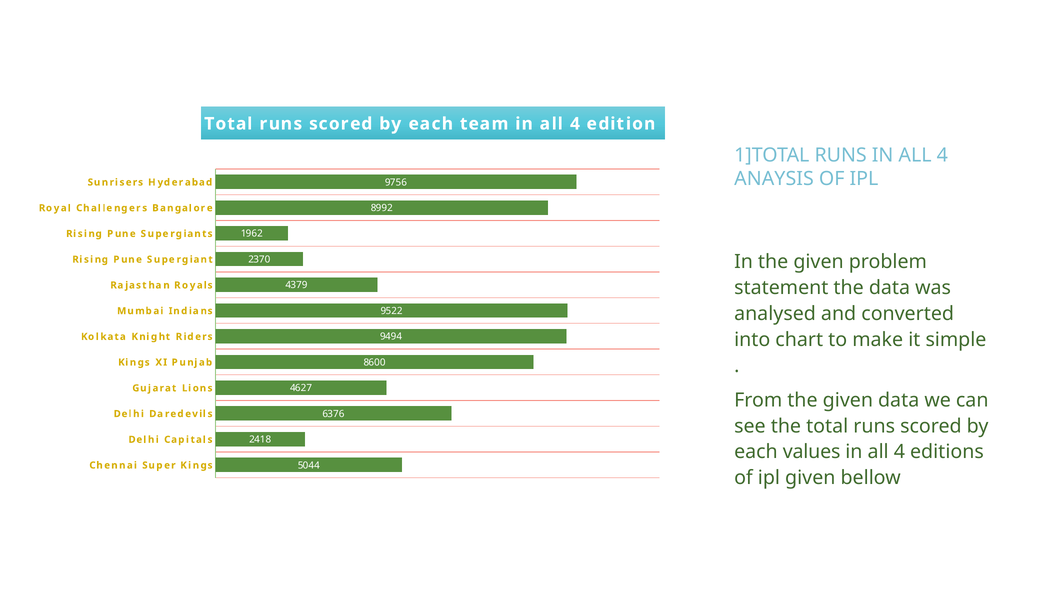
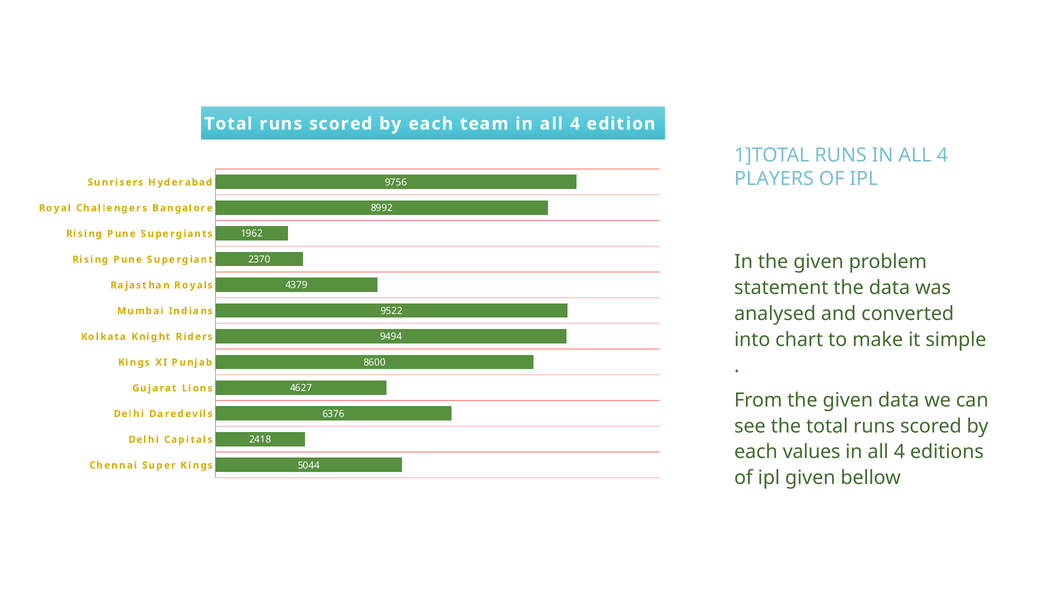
ANAYSIS: ANAYSIS -> PLAYERS
